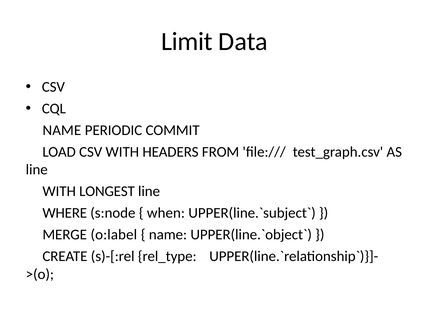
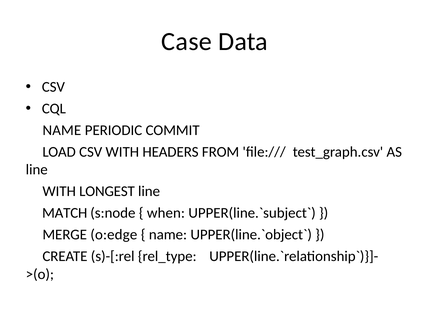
Limit: Limit -> Case
WHERE: WHERE -> MATCH
o:label: o:label -> o:edge
